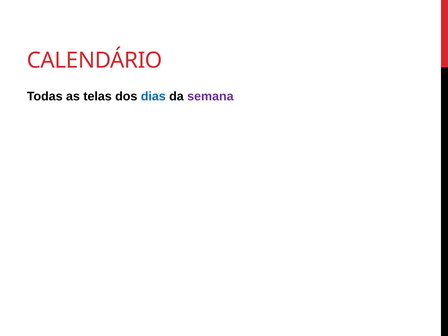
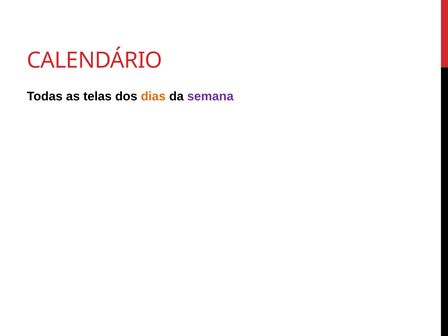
dias colour: blue -> orange
